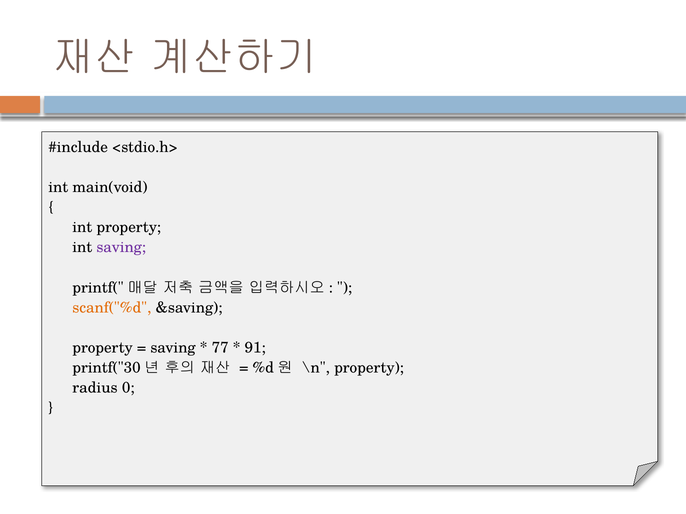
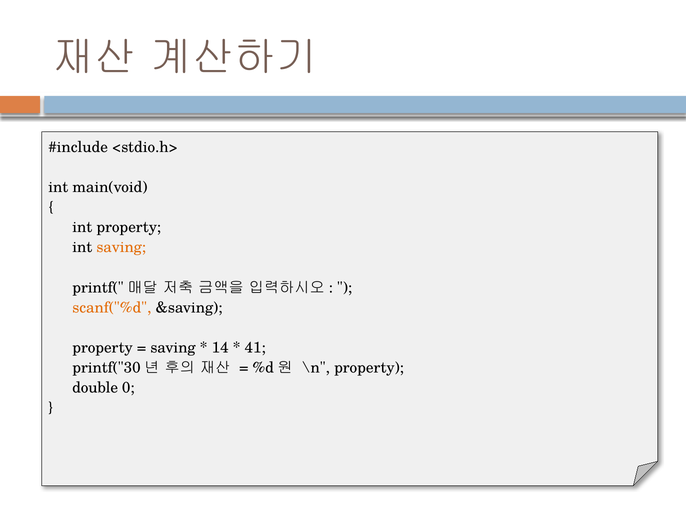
saving at (121, 248) colour: purple -> orange
77: 77 -> 14
91: 91 -> 41
radius: radius -> double
